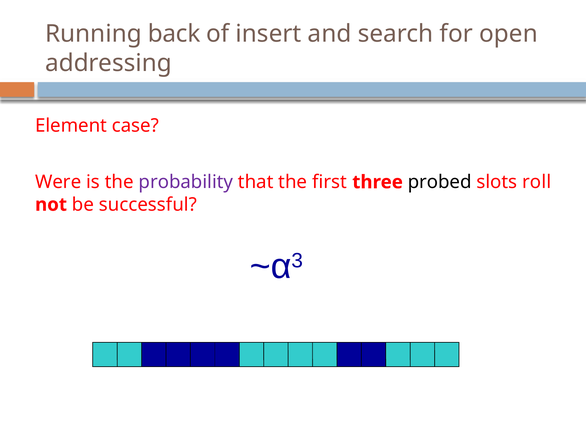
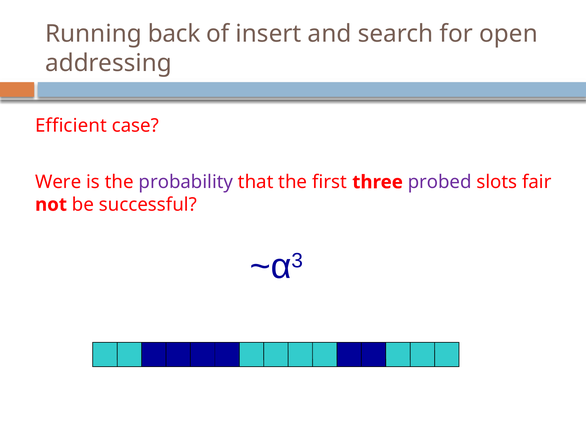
Element: Element -> Efficient
probed colour: black -> purple
roll: roll -> fair
